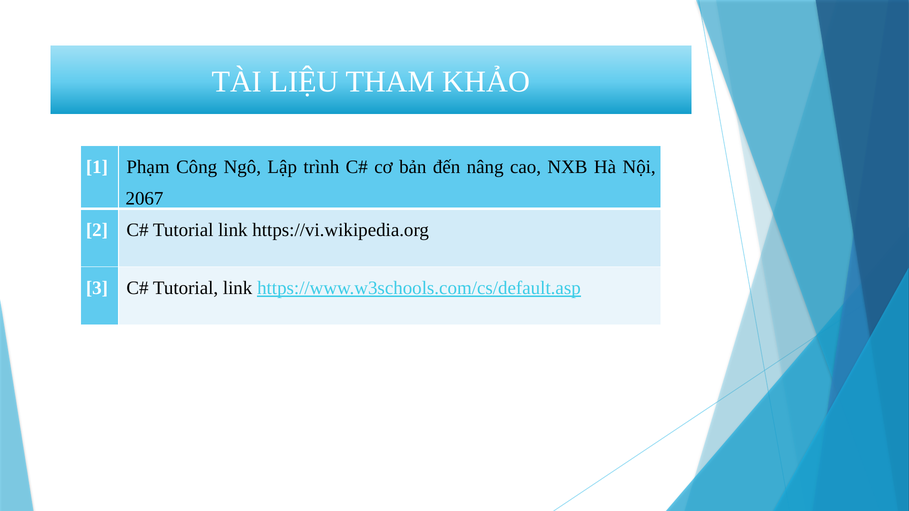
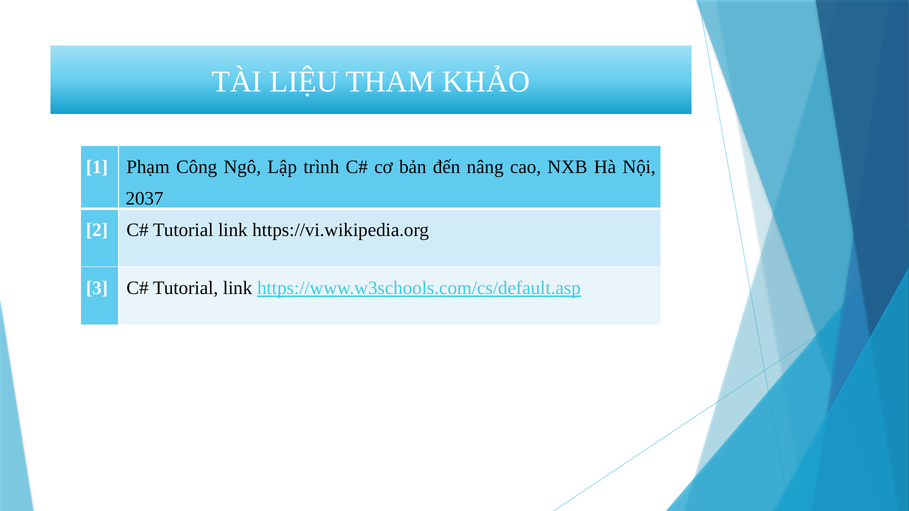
2067: 2067 -> 2037
